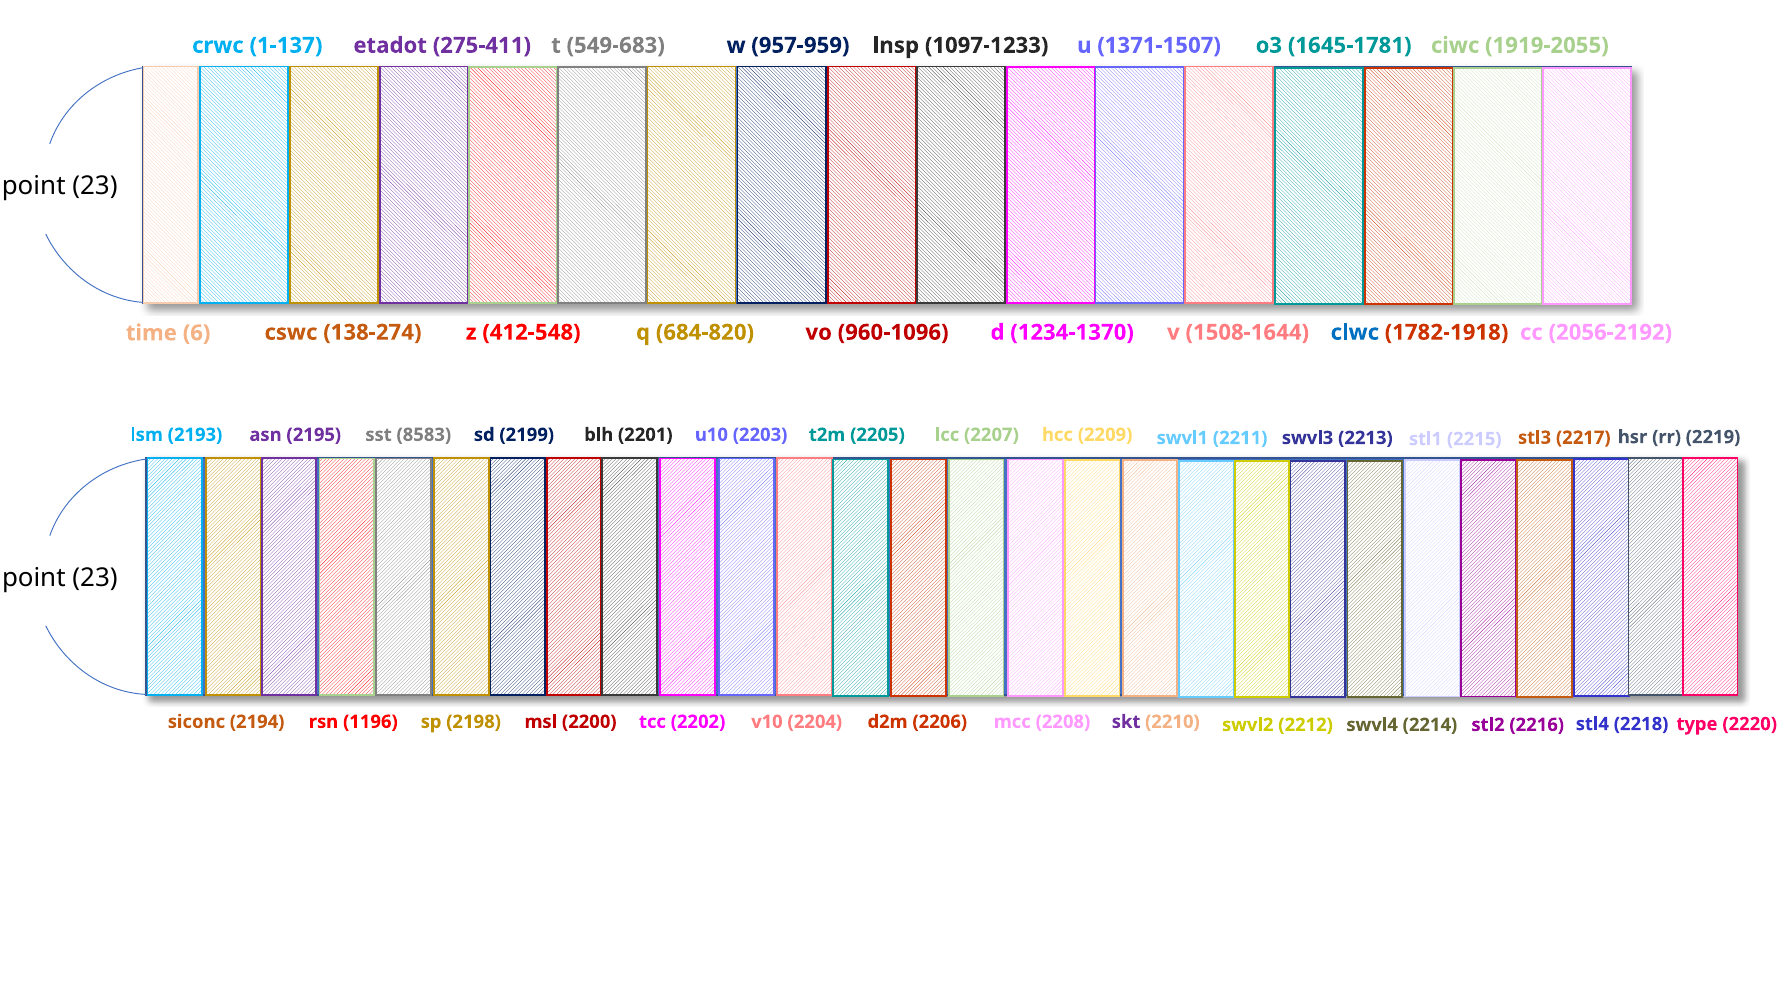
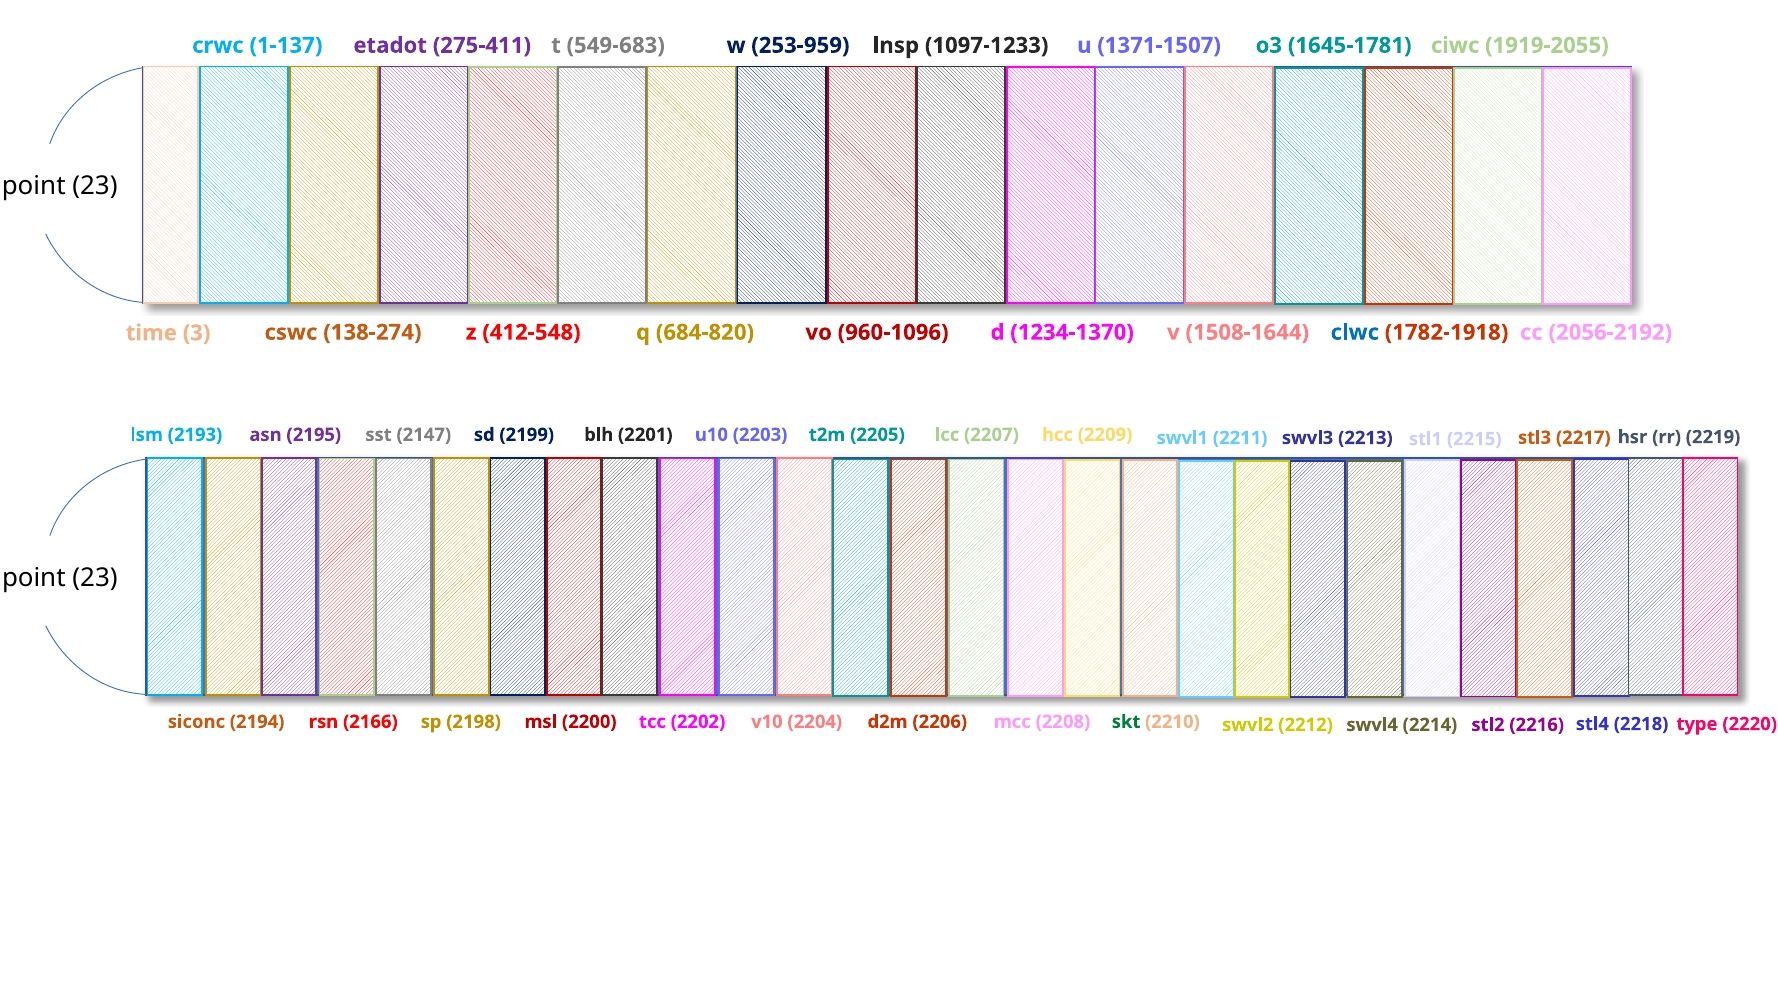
957-959: 957-959 -> 253-959
6: 6 -> 3
8583: 8583 -> 2147
1196: 1196 -> 2166
skt colour: purple -> green
